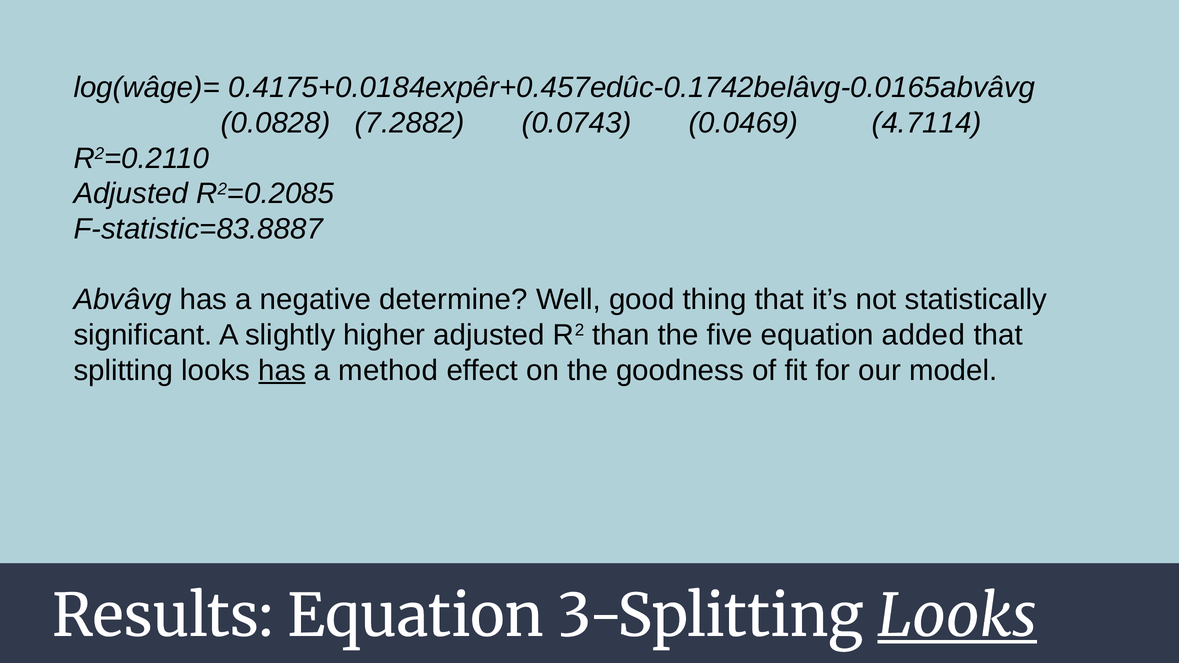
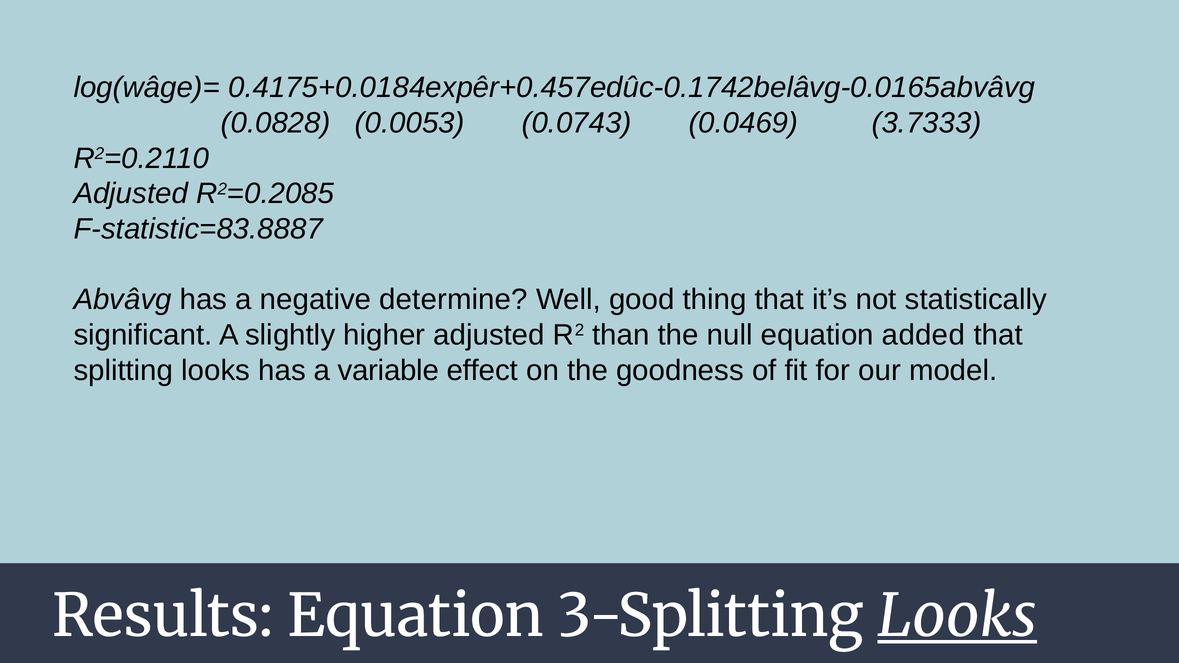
7.2882: 7.2882 -> 0.0053
4.7114: 4.7114 -> 3.7333
five: five -> null
has at (282, 371) underline: present -> none
method: method -> variable
